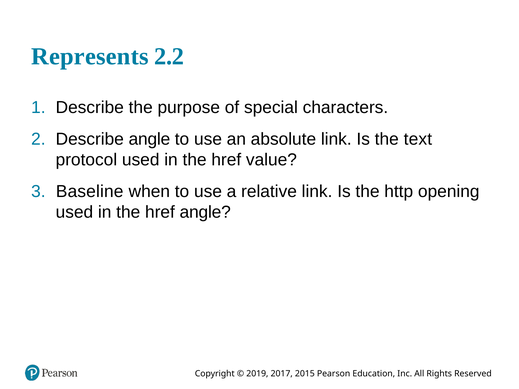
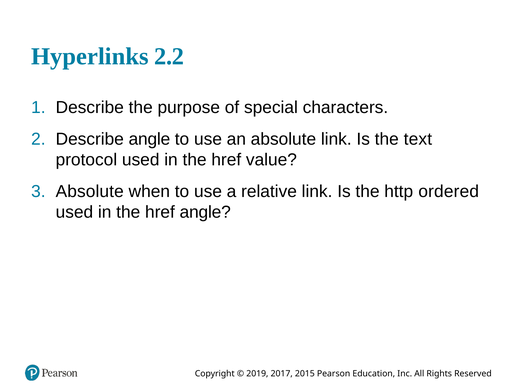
Represents: Represents -> Hyperlinks
Baseline at (90, 192): Baseline -> Absolute
opening: opening -> ordered
